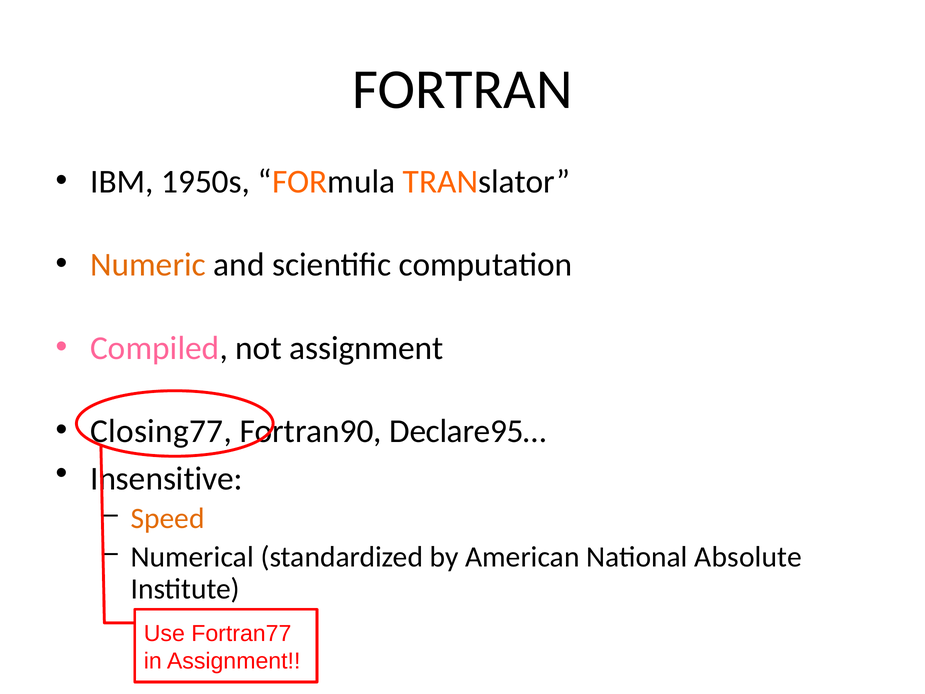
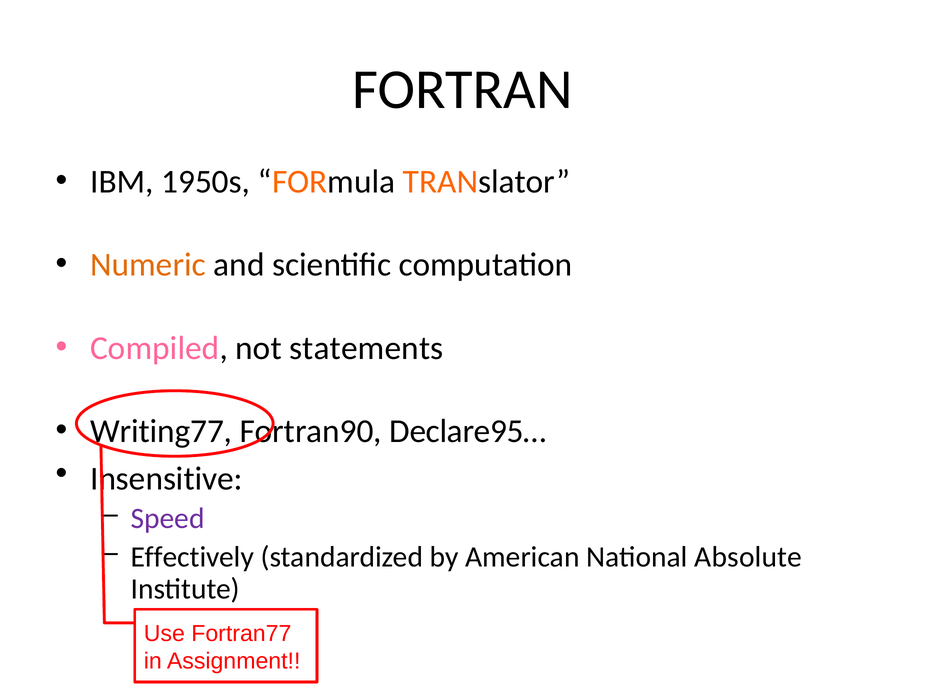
not assignment: assignment -> statements
Closing77: Closing77 -> Writing77
Speed colour: orange -> purple
Numerical: Numerical -> Effectively
